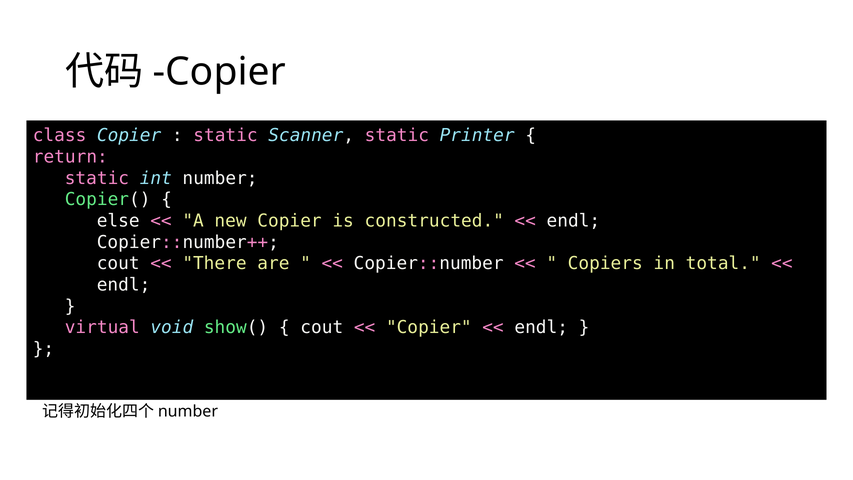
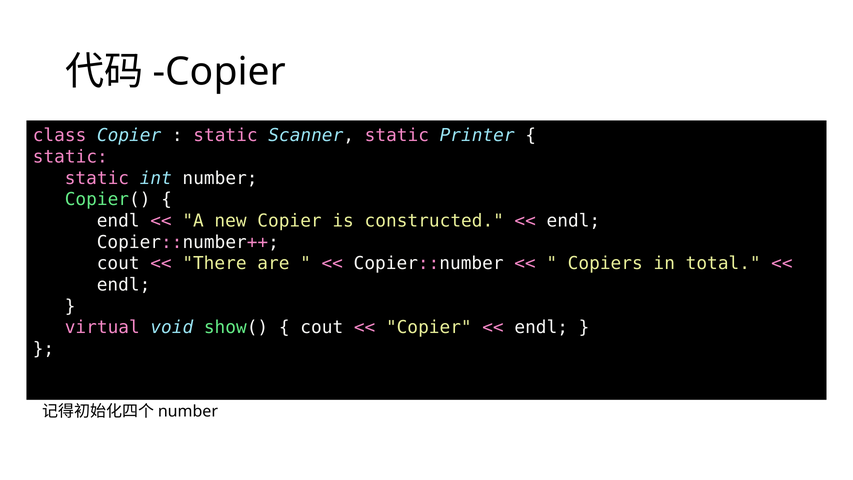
return at (70, 157): return -> static
else at (118, 221): else -> endl
